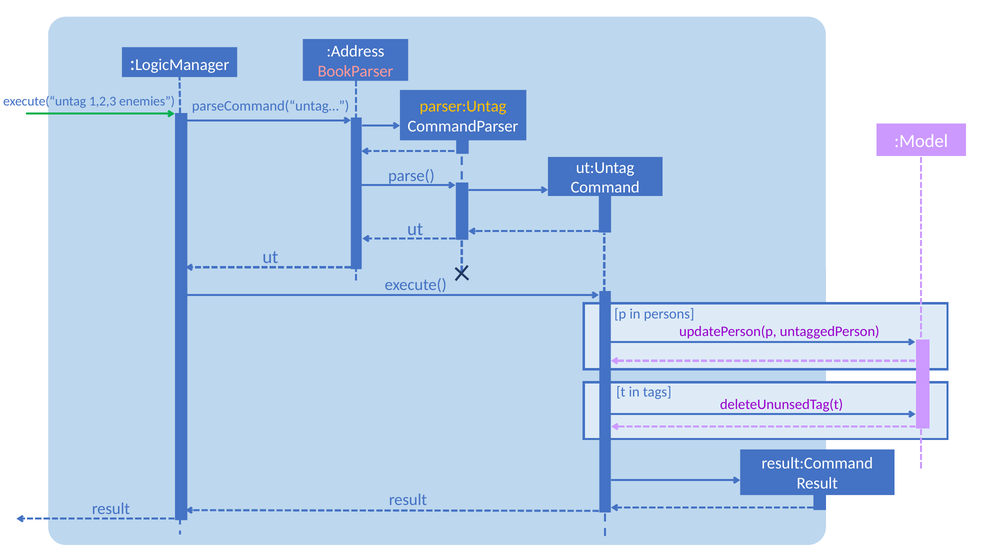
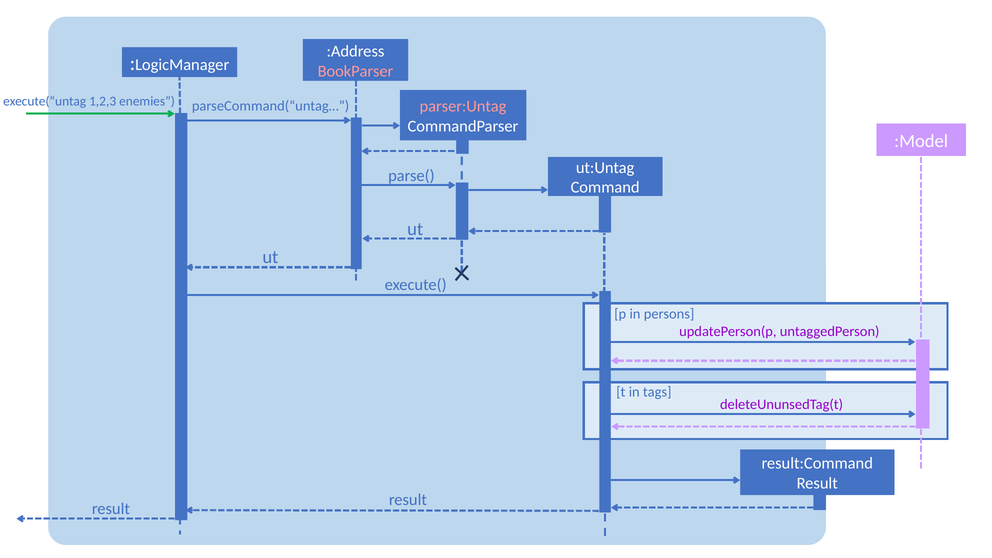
parser:Untag colour: yellow -> pink
